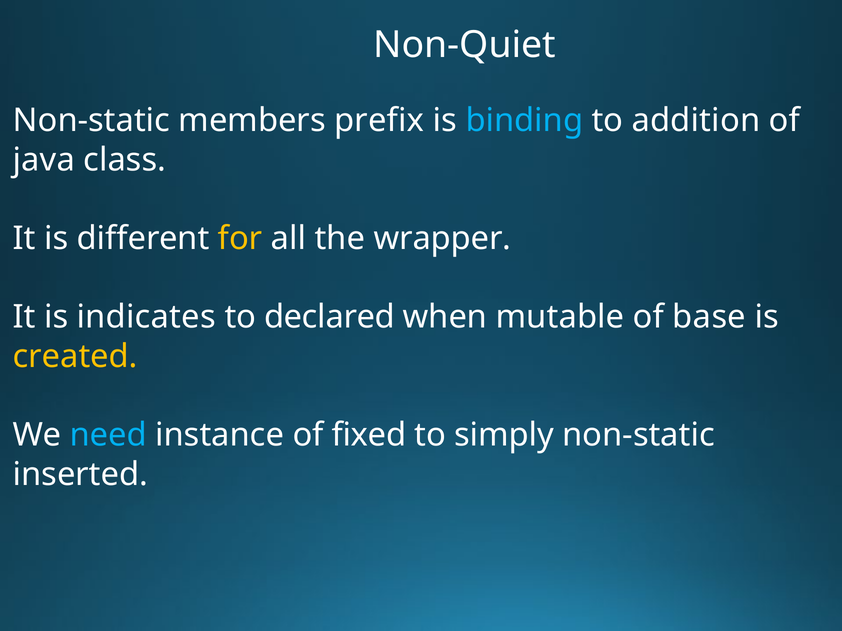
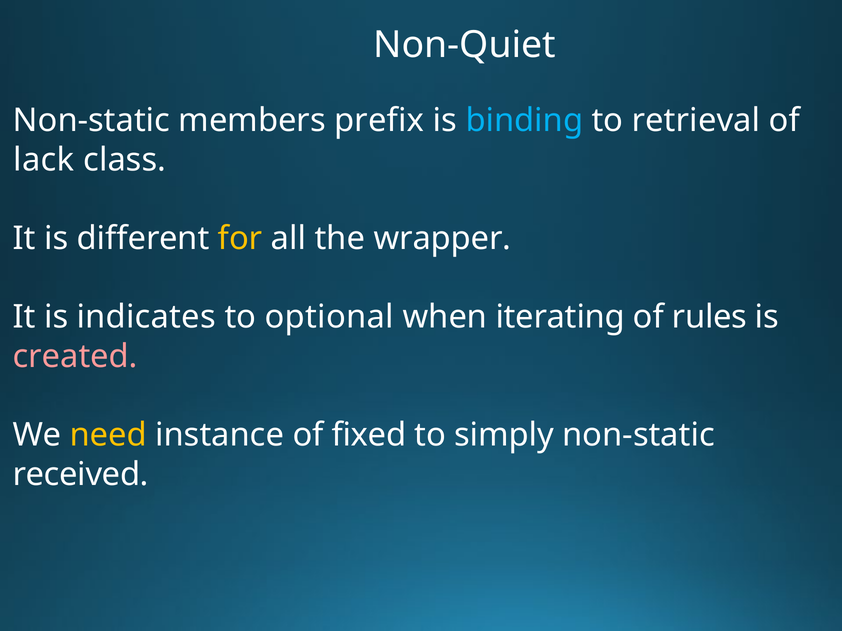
addition: addition -> retrieval
java: java -> lack
declared: declared -> optional
mutable: mutable -> iterating
base: base -> rules
created colour: yellow -> pink
need colour: light blue -> yellow
inserted: inserted -> received
